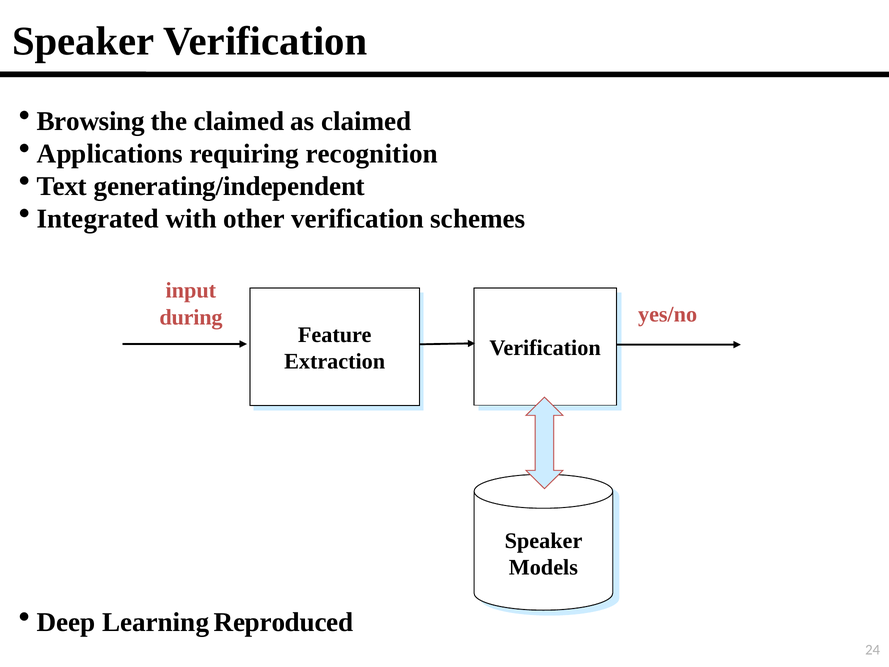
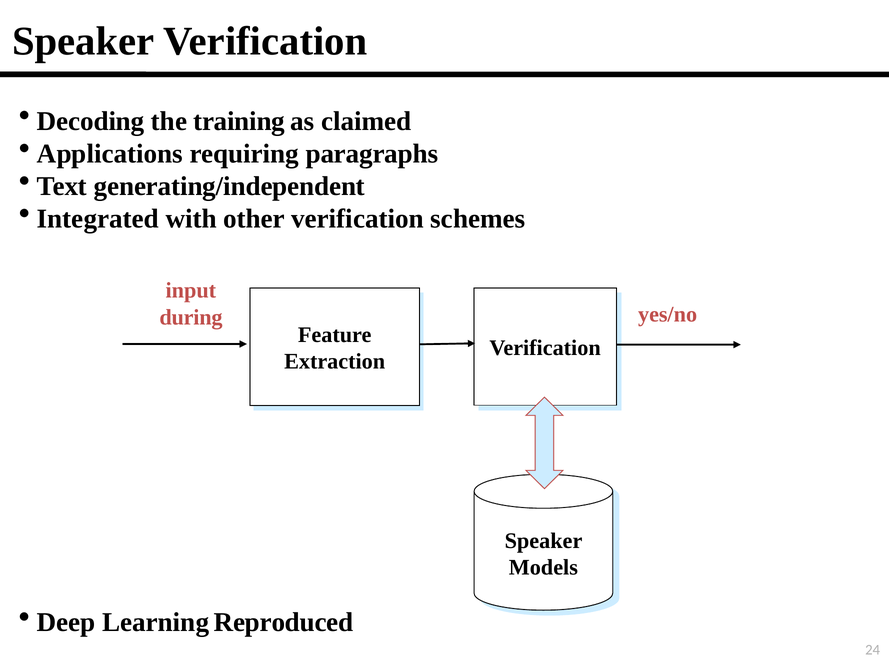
Browsing: Browsing -> Decoding
the claimed: claimed -> training
recognition: recognition -> paragraphs
